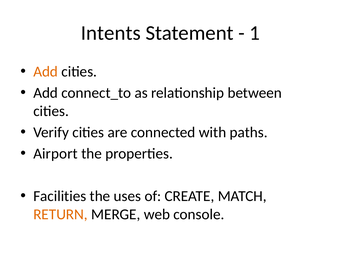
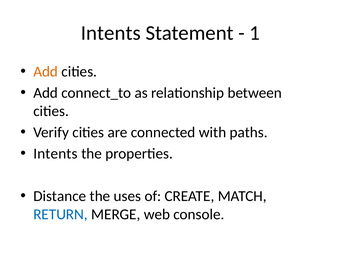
Airport at (56, 153): Airport -> Intents
Facilities: Facilities -> Distance
RETURN colour: orange -> blue
